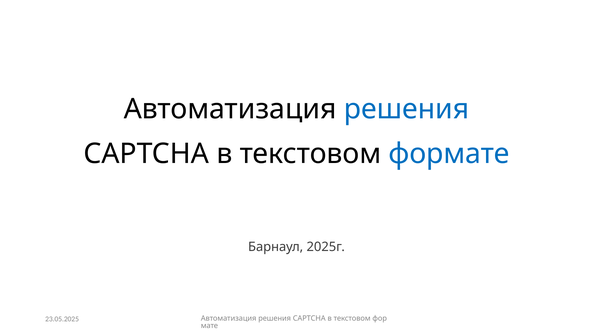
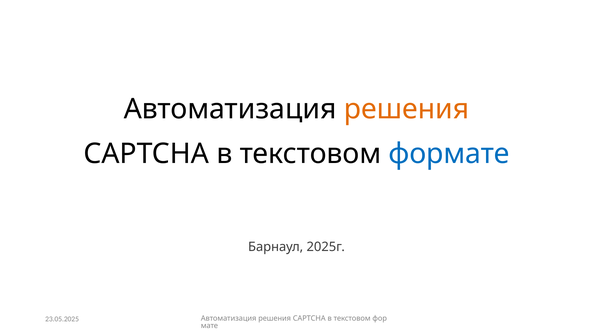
решения at (407, 109) colour: blue -> orange
